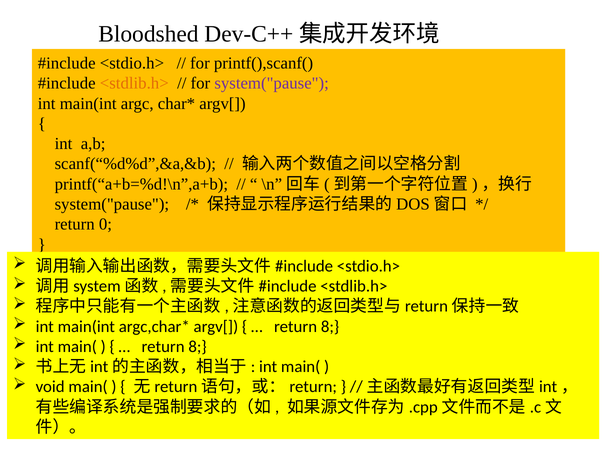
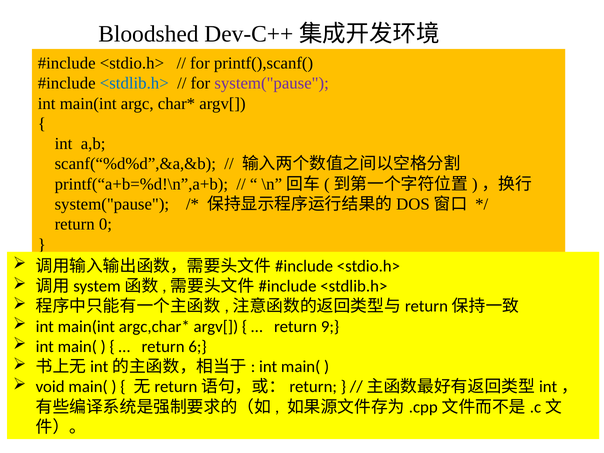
<stdlib.h> at (134, 83) colour: orange -> blue
8 at (330, 326): 8 -> 9
8 at (198, 347): 8 -> 6
